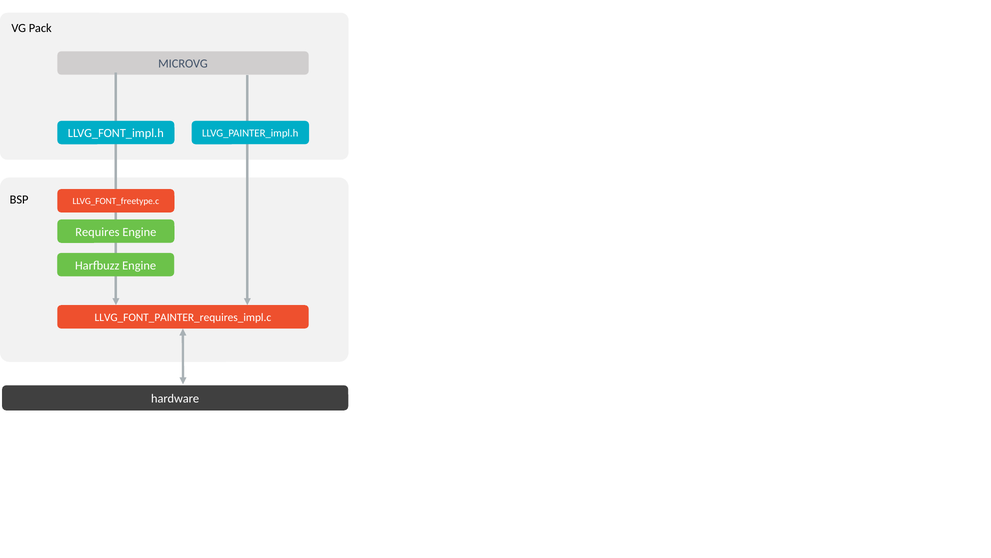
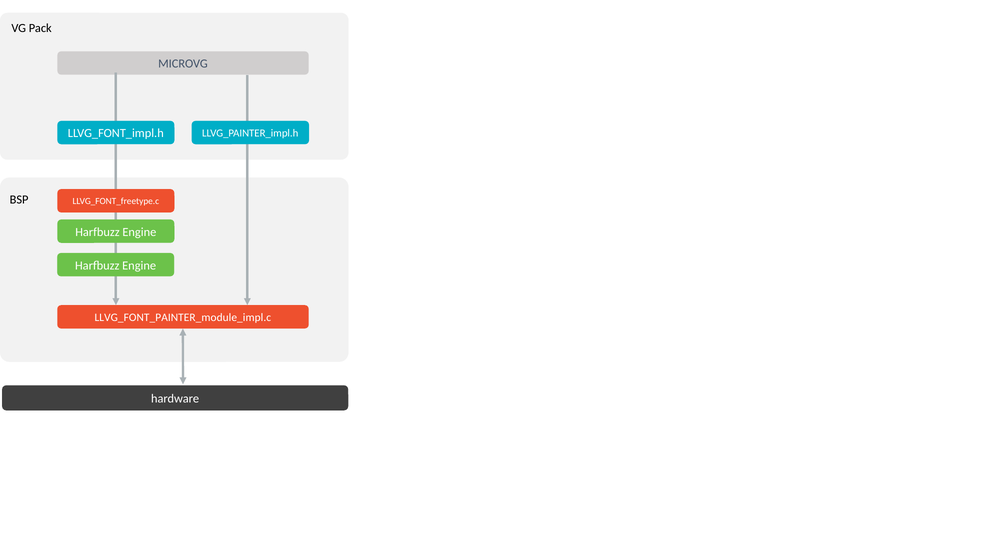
Requires at (97, 232): Requires -> Harfbuzz
LLVG_FONT_PAINTER_requires_impl.c: LLVG_FONT_PAINTER_requires_impl.c -> LLVG_FONT_PAINTER_module_impl.c
